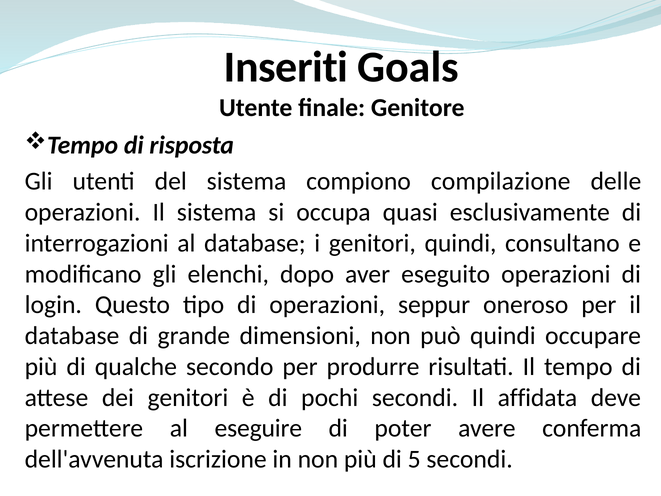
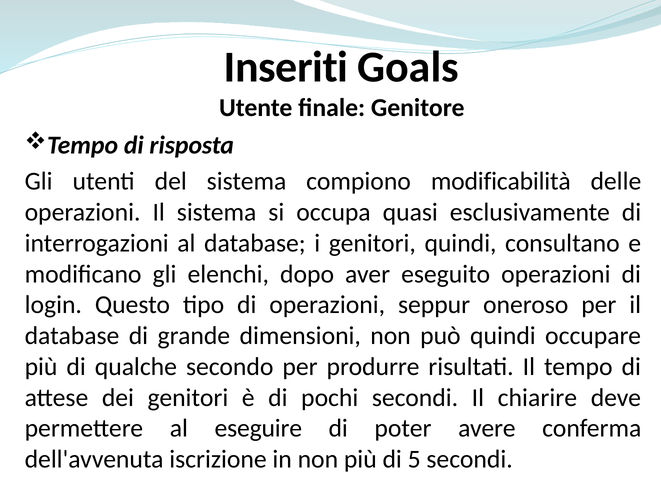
compilazione: compilazione -> modificabilità
affidata: affidata -> chiarire
